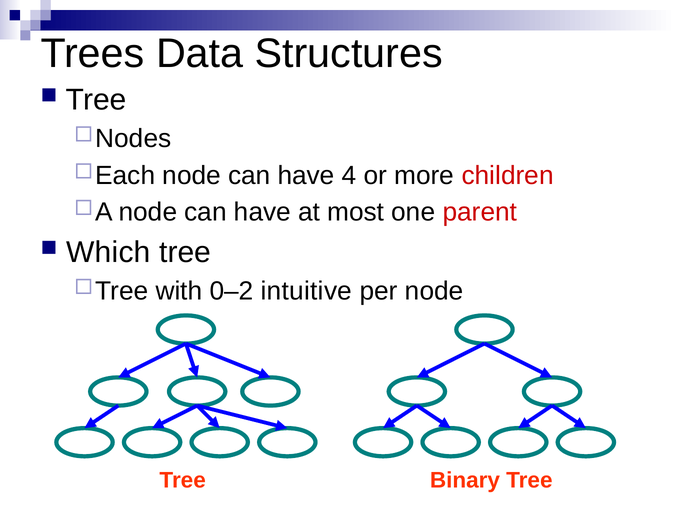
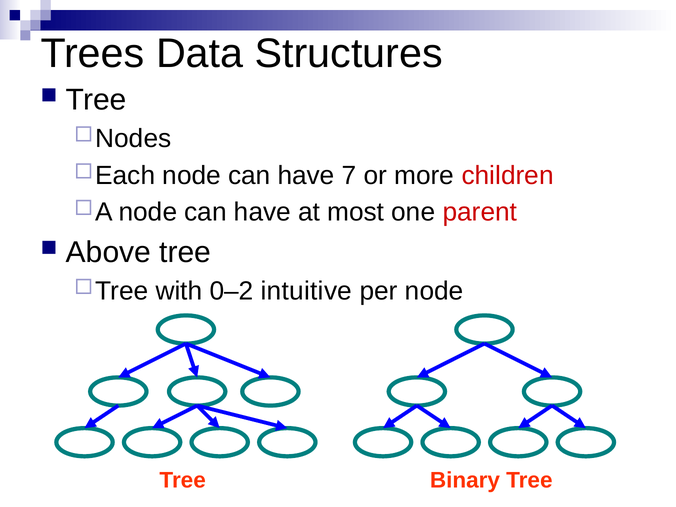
4: 4 -> 7
Which: Which -> Above
